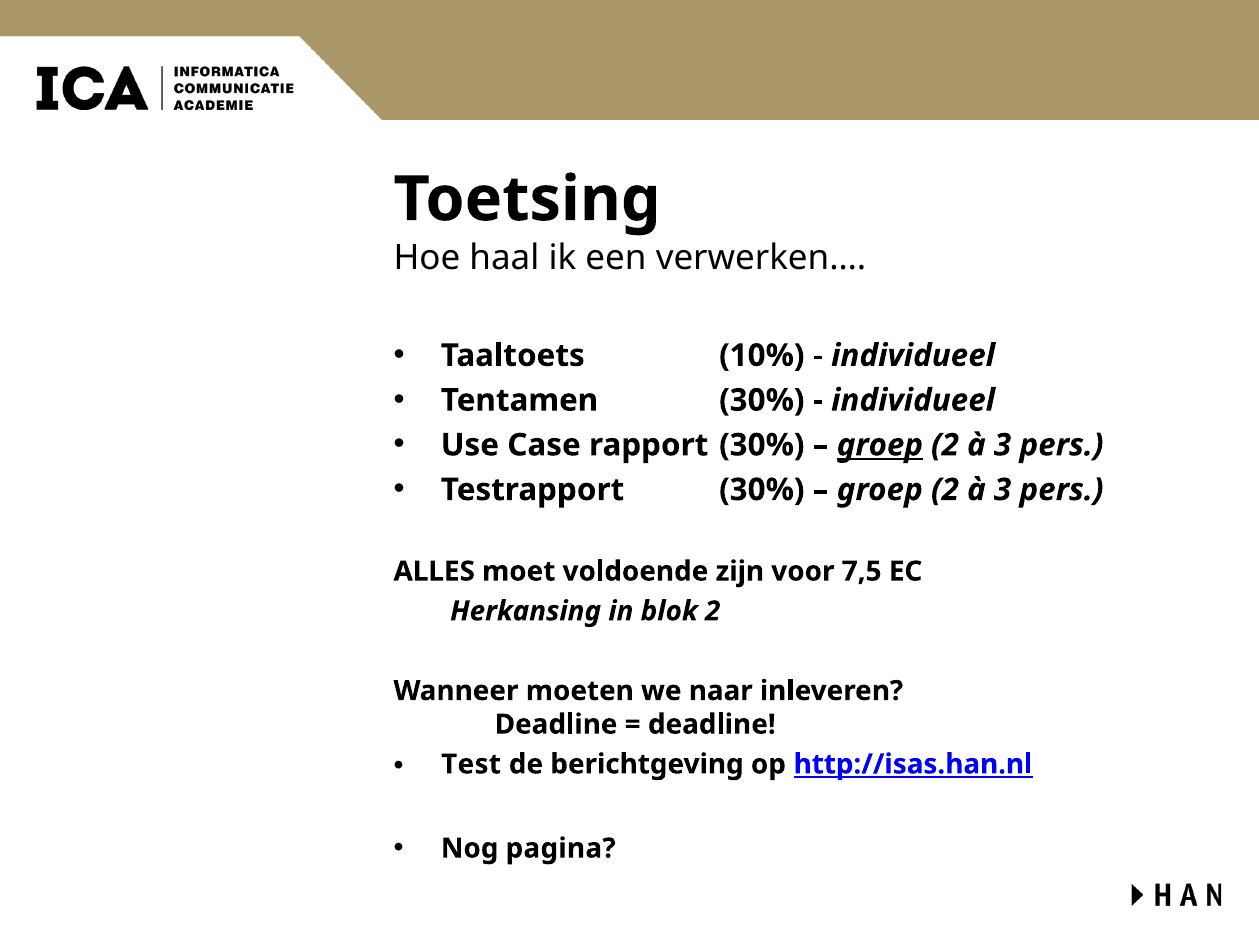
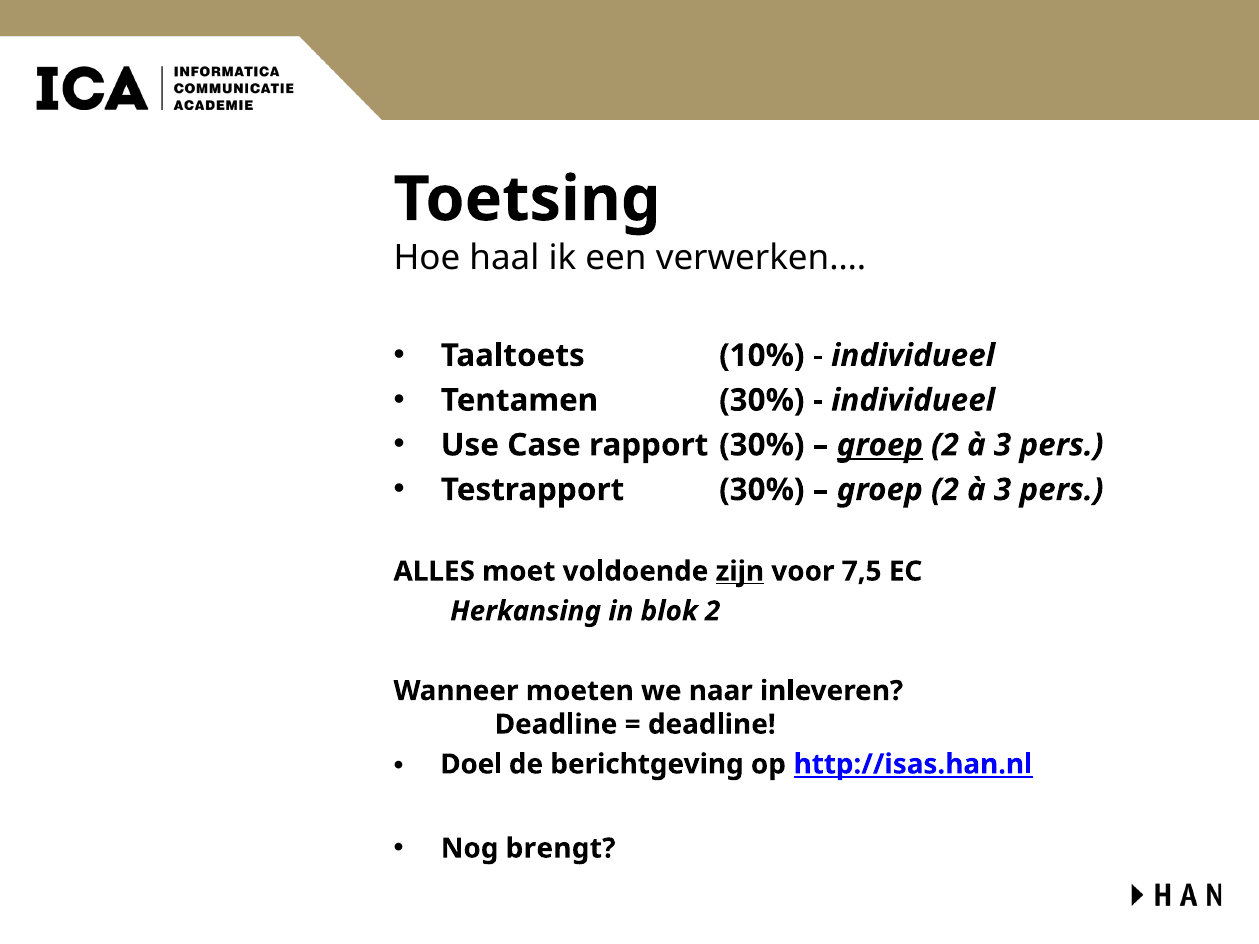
zijn underline: none -> present
Test: Test -> Doel
pagina: pagina -> brengt
